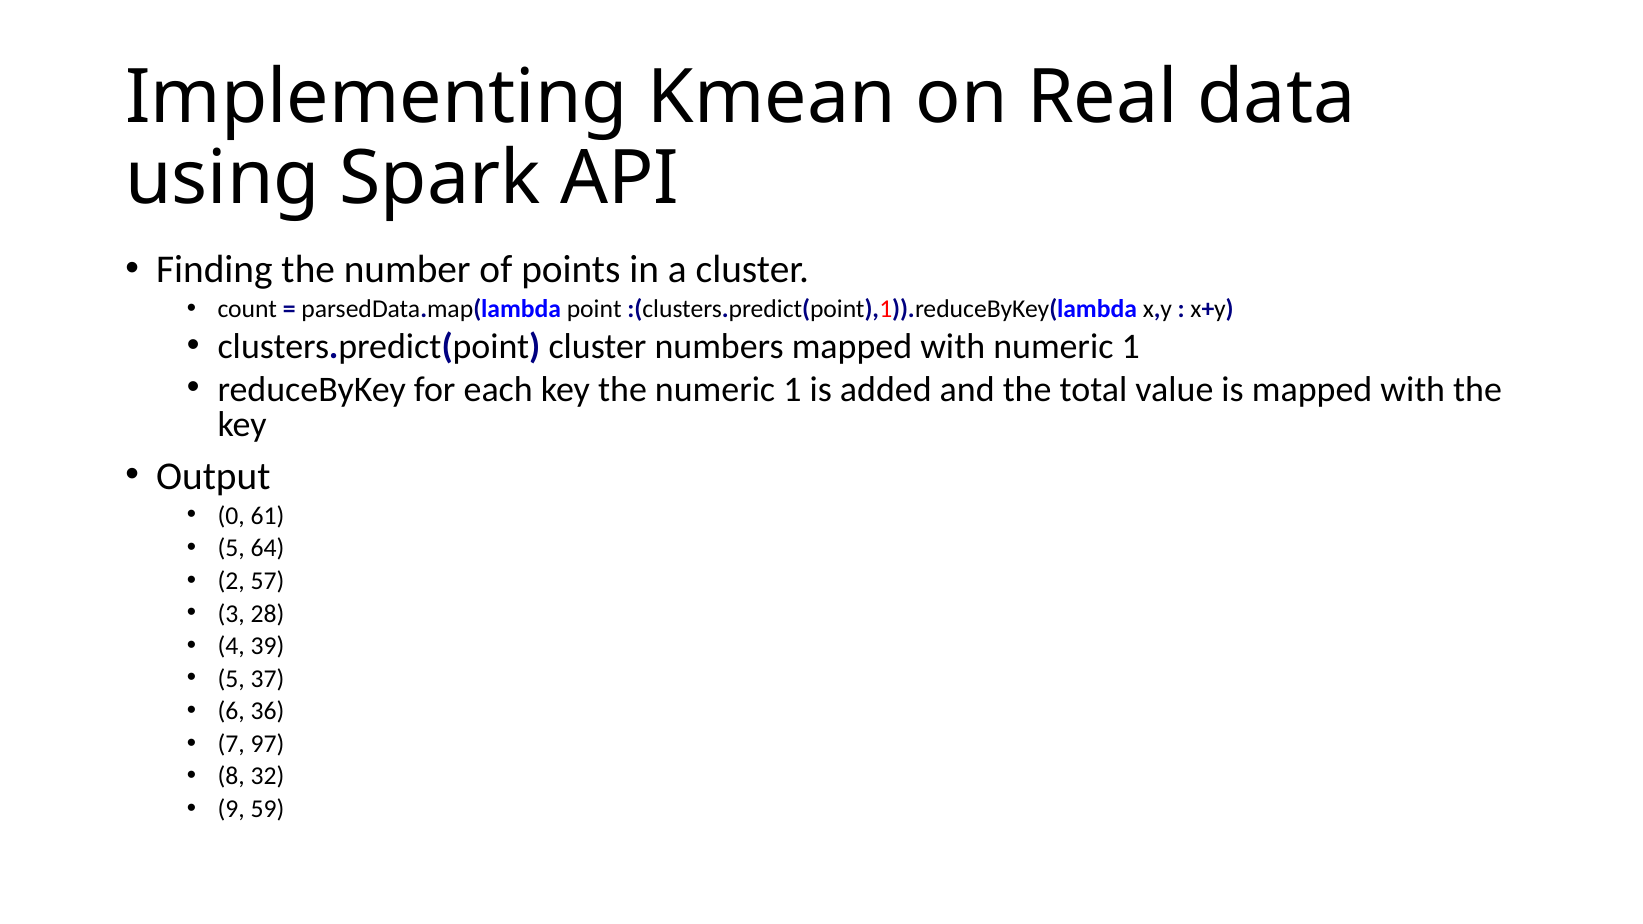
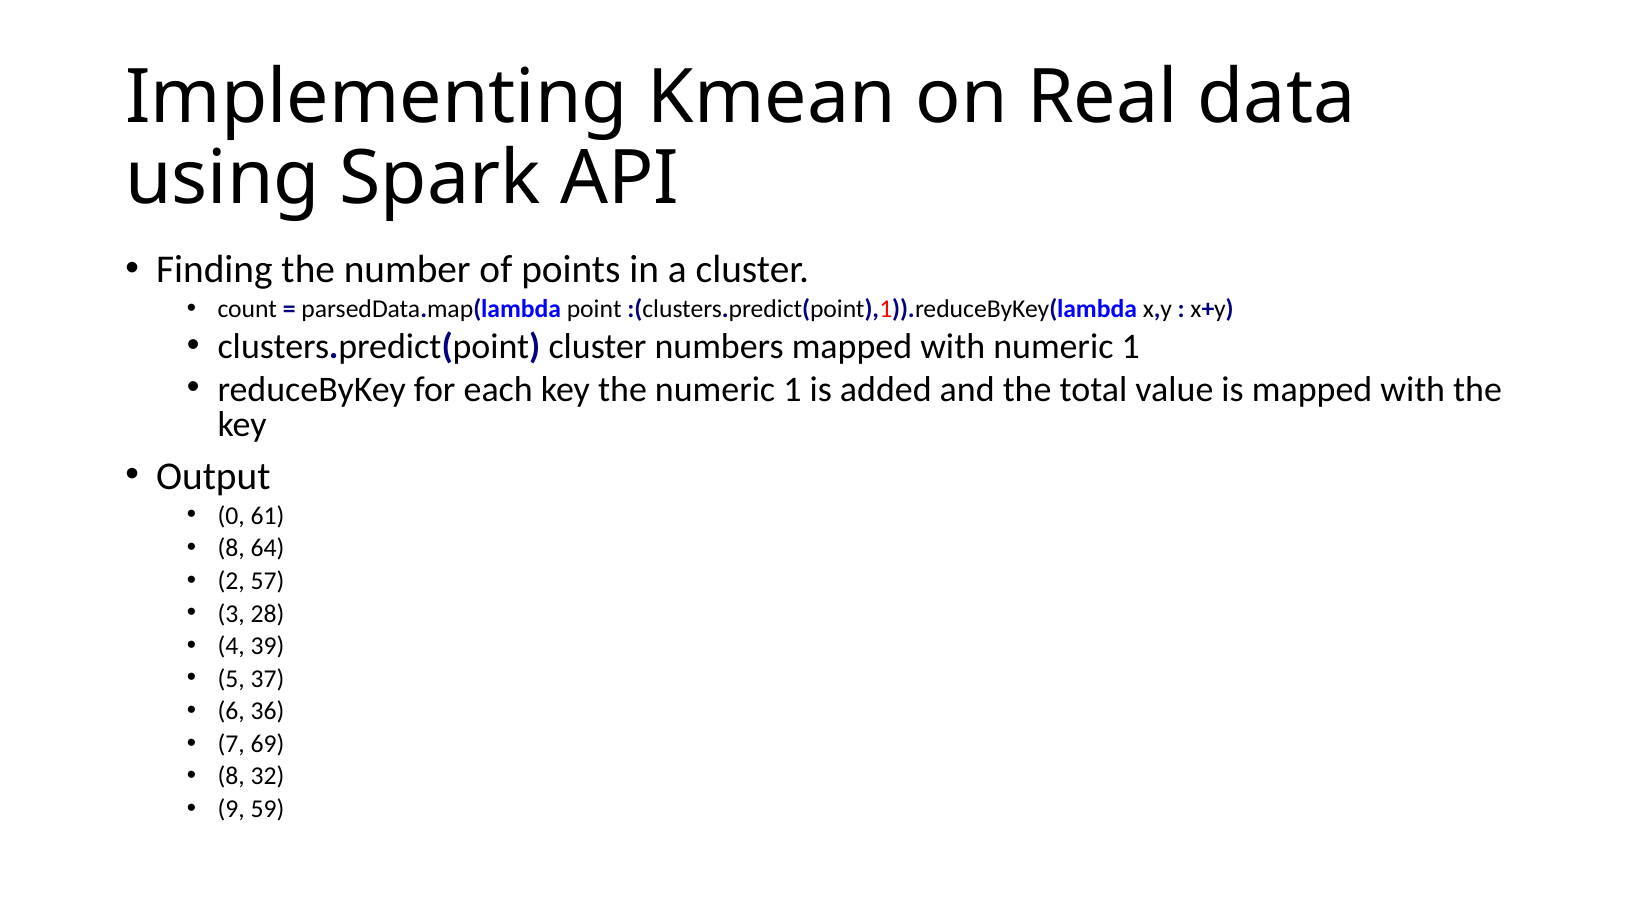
5 at (231, 548): 5 -> 8
97: 97 -> 69
